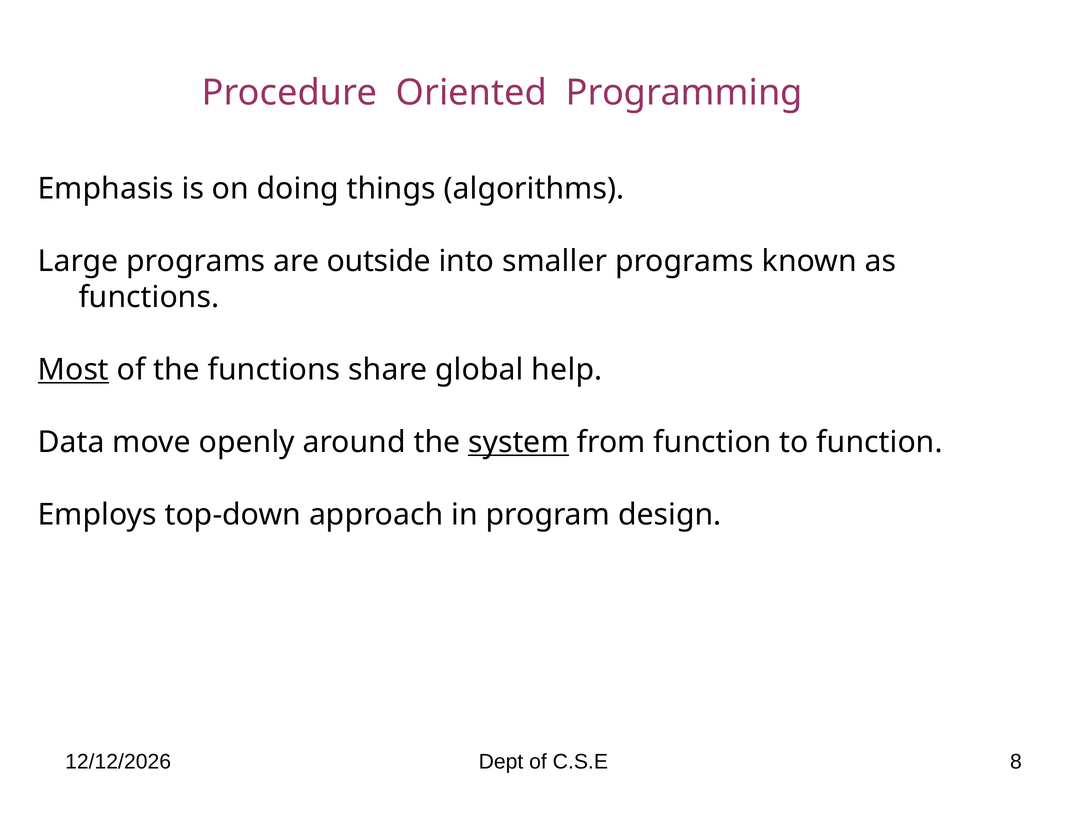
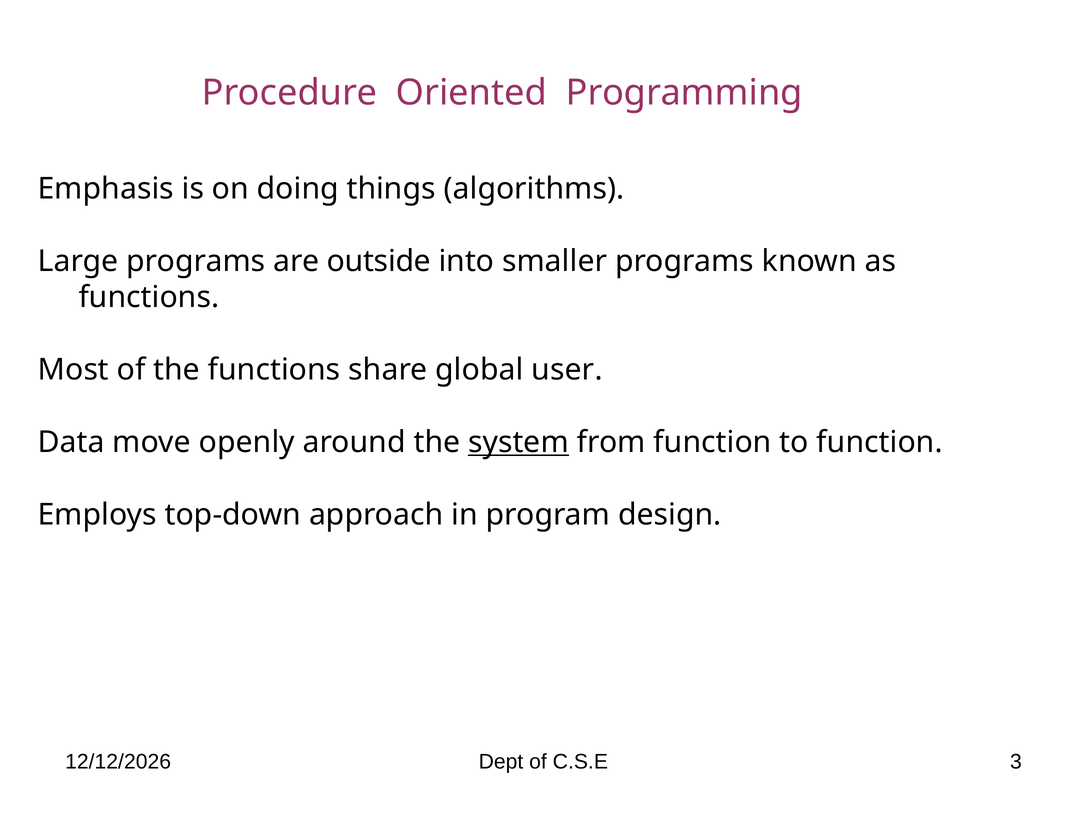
Most underline: present -> none
help: help -> user
8: 8 -> 3
